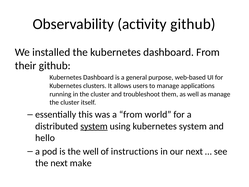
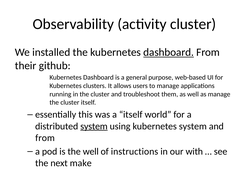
activity github: github -> cluster
dashboard at (169, 52) underline: none -> present
a from: from -> itself
hello at (45, 138): hello -> from
our next: next -> with
